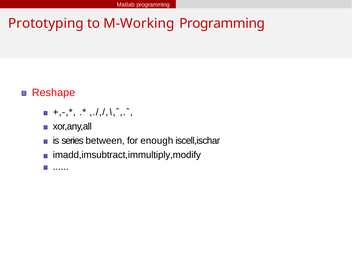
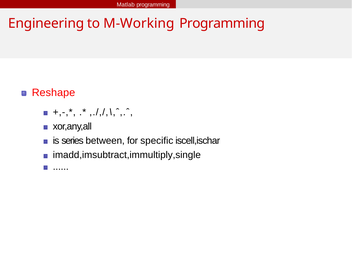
Prototyping: Prototyping -> Engineering
enough: enough -> specific
imadd,imsubtract,immultiply,modify: imadd,imsubtract,immultiply,modify -> imadd,imsubtract,immultiply,single
